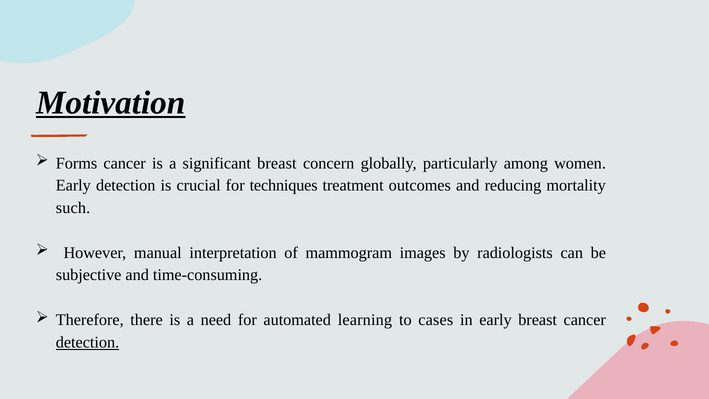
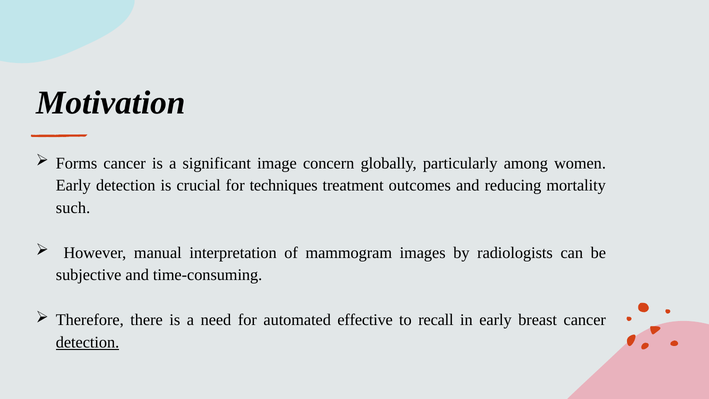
Motivation underline: present -> none
significant breast: breast -> image
learning: learning -> effective
cases: cases -> recall
